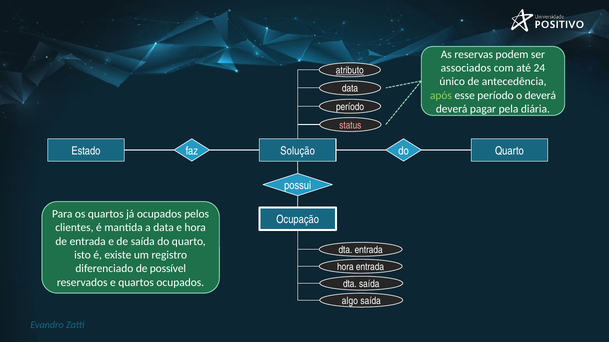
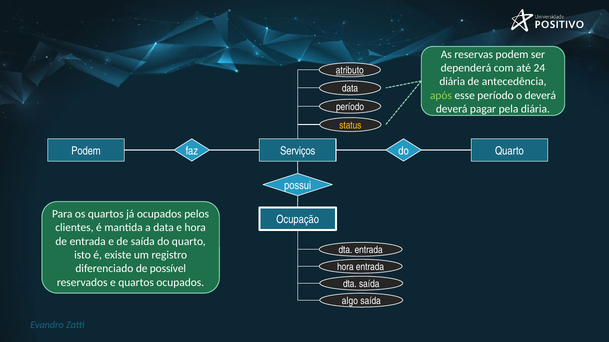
associados: associados -> dependerá
único at (452, 82): único -> diária
status colour: pink -> yellow
Estado at (86, 151): Estado -> Podem
Solução: Solução -> Serviços
